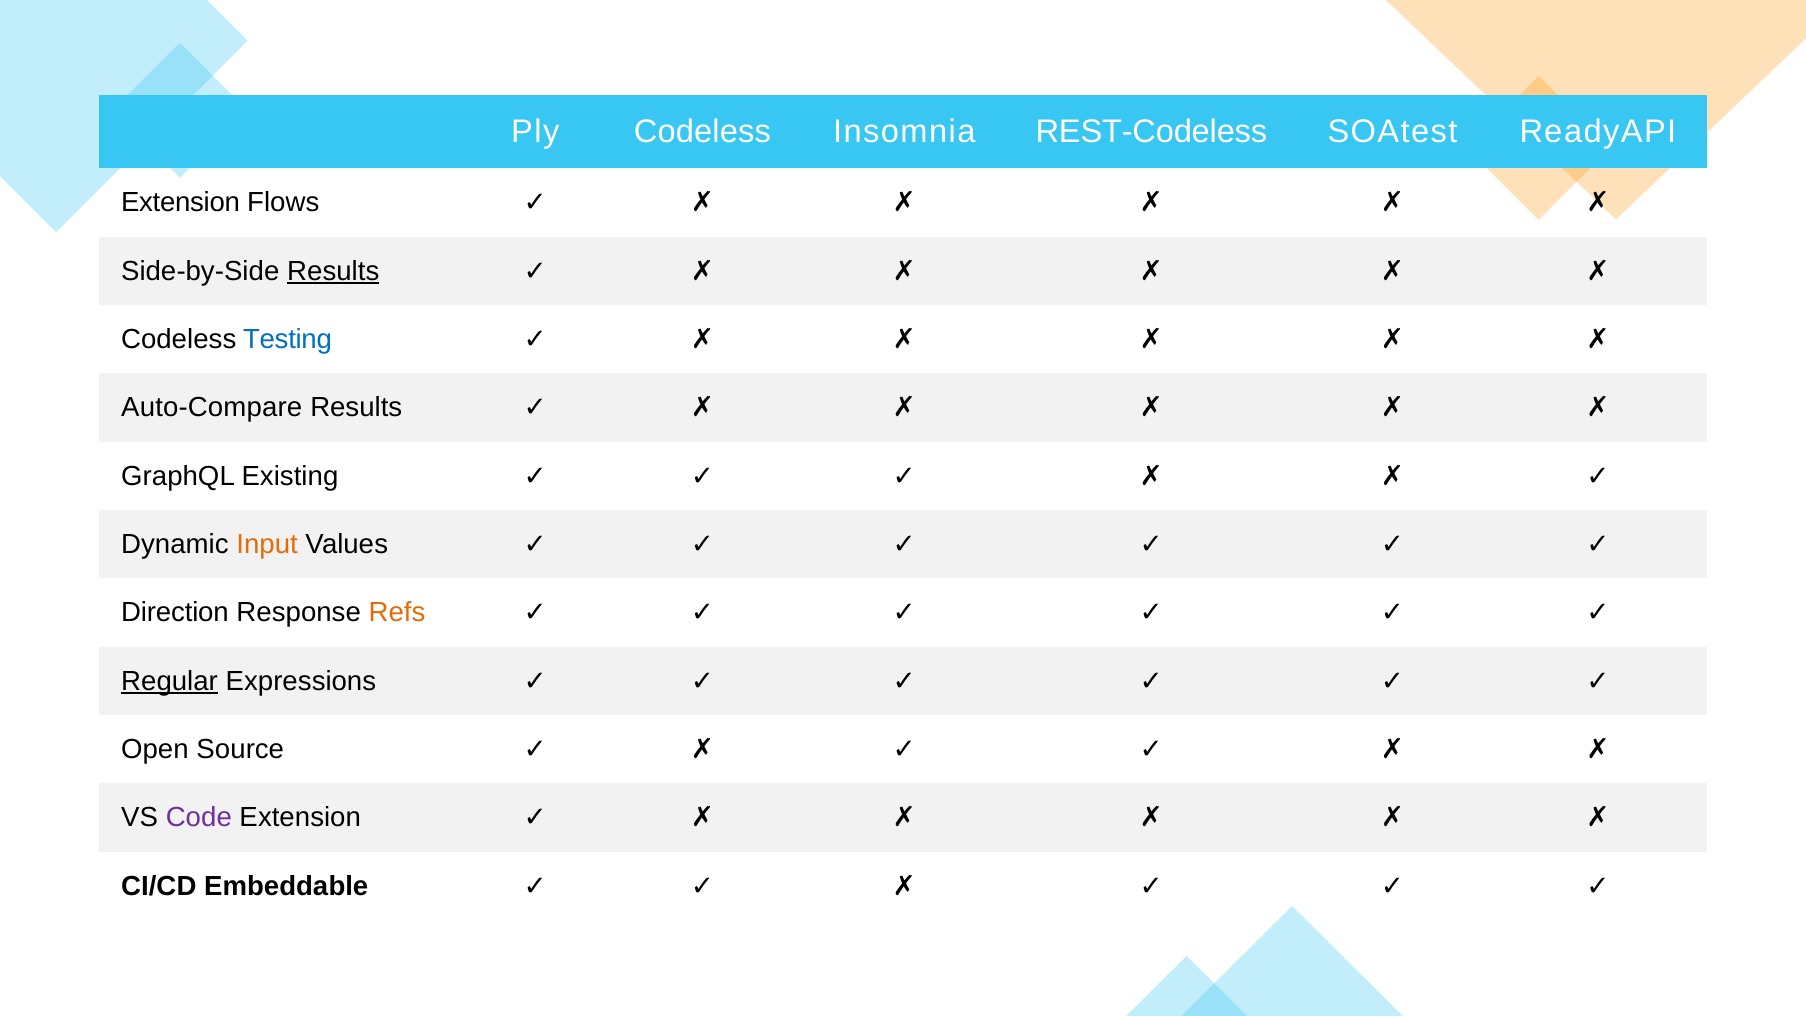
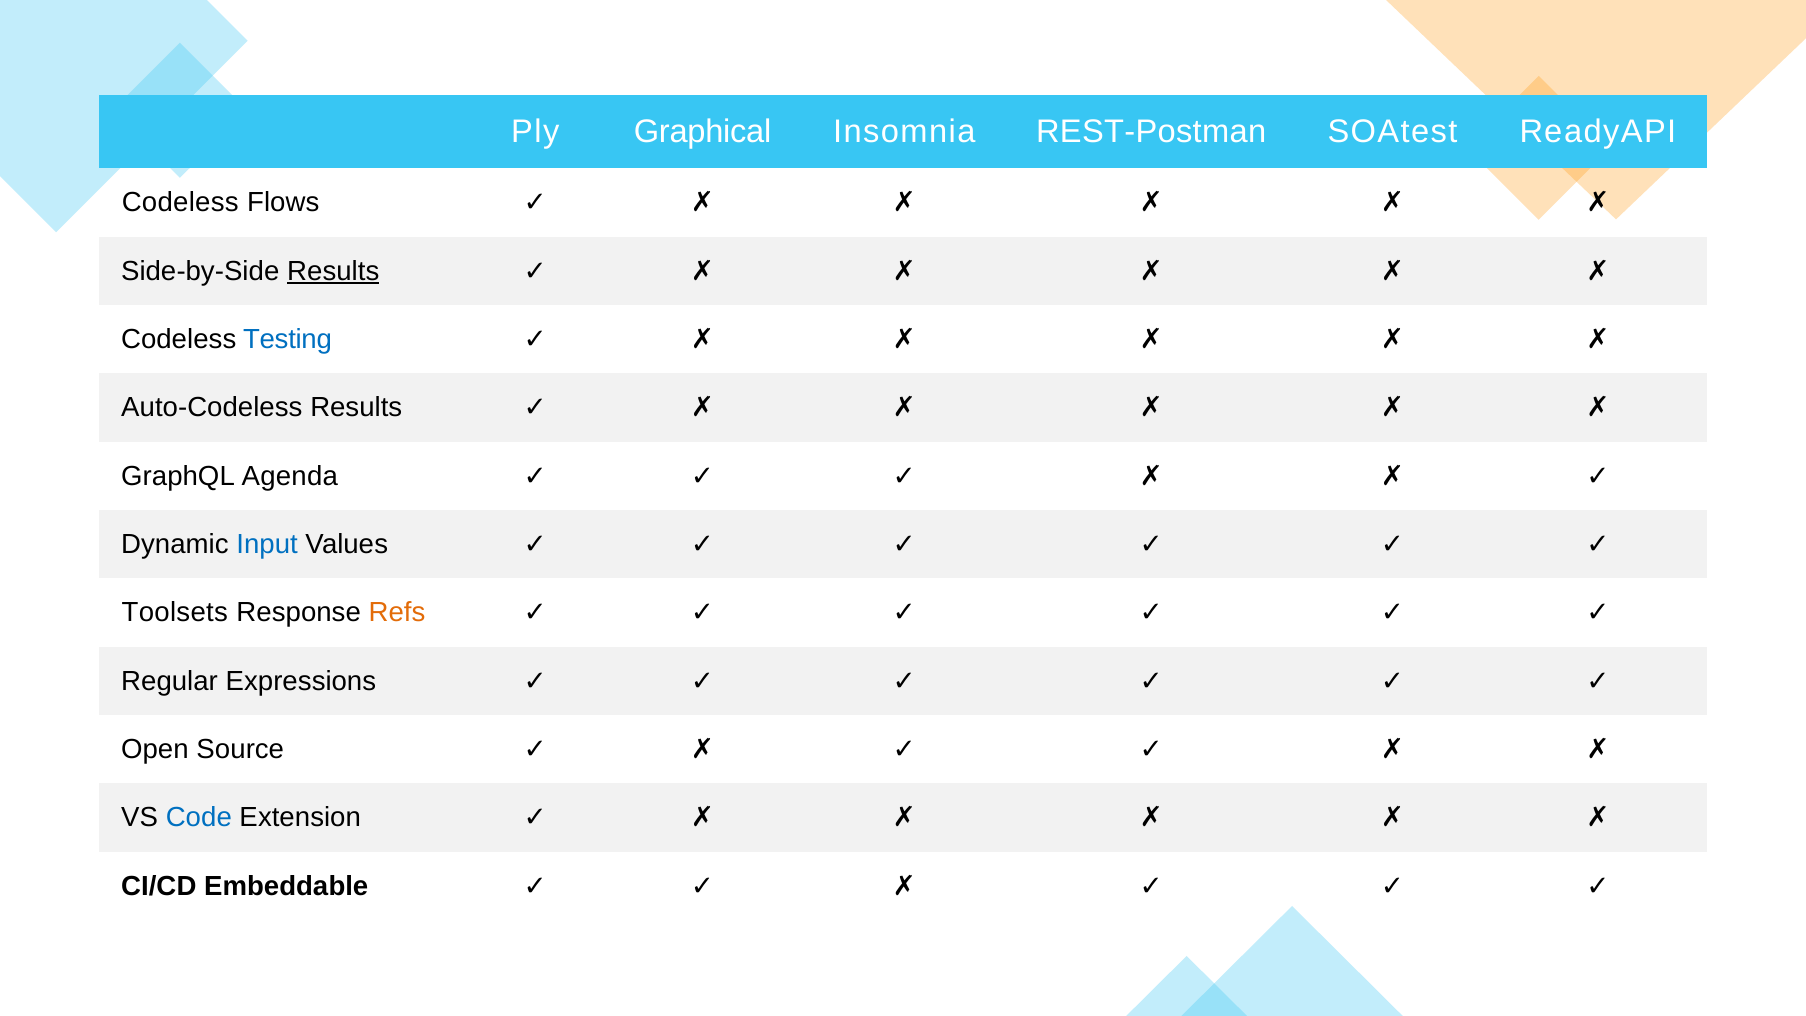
Ply Codeless: Codeless -> Graphical
REST-Codeless: REST-Codeless -> REST-Postman
Extension at (181, 203): Extension -> Codeless
Auto-Compare: Auto-Compare -> Auto-Codeless
Existing: Existing -> Agenda
Input colour: orange -> blue
Direction: Direction -> Toolsets
Regular underline: present -> none
Code colour: purple -> blue
